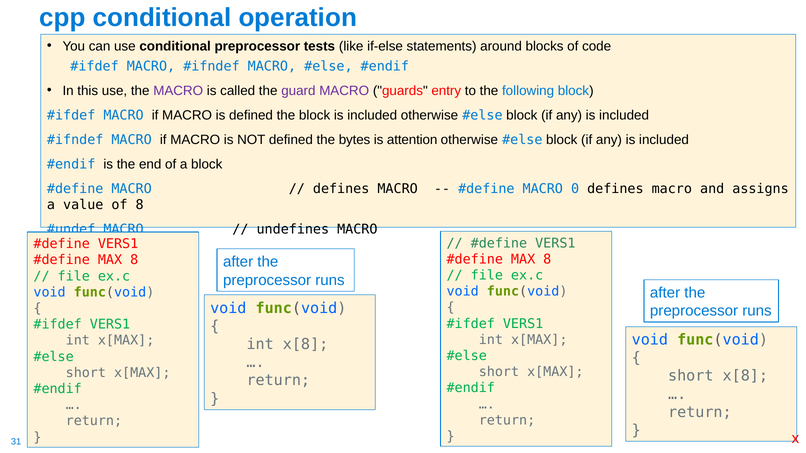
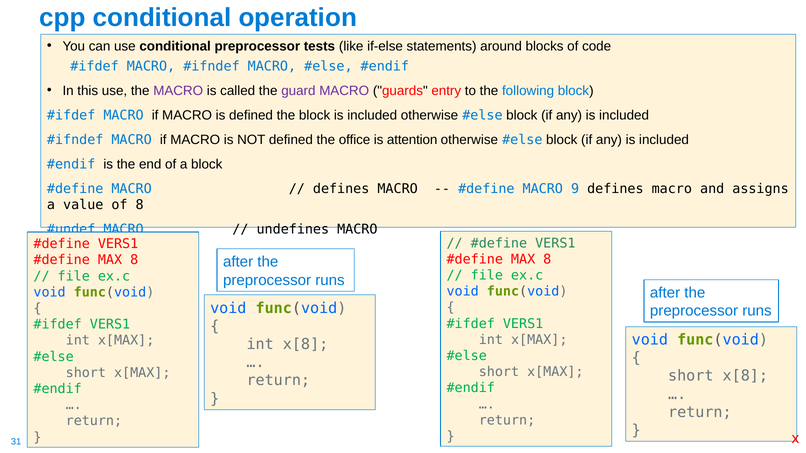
bytes: bytes -> office
0: 0 -> 9
